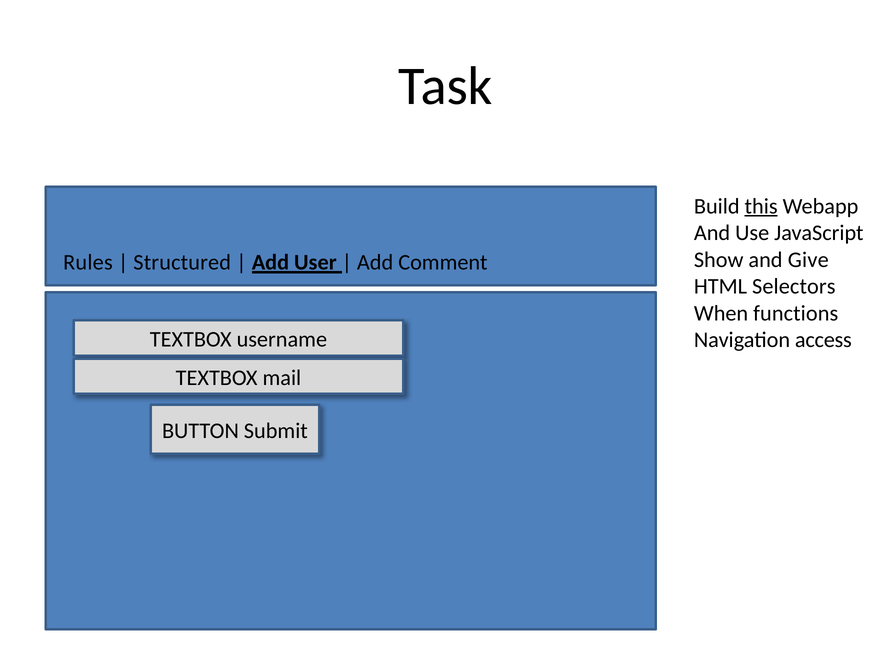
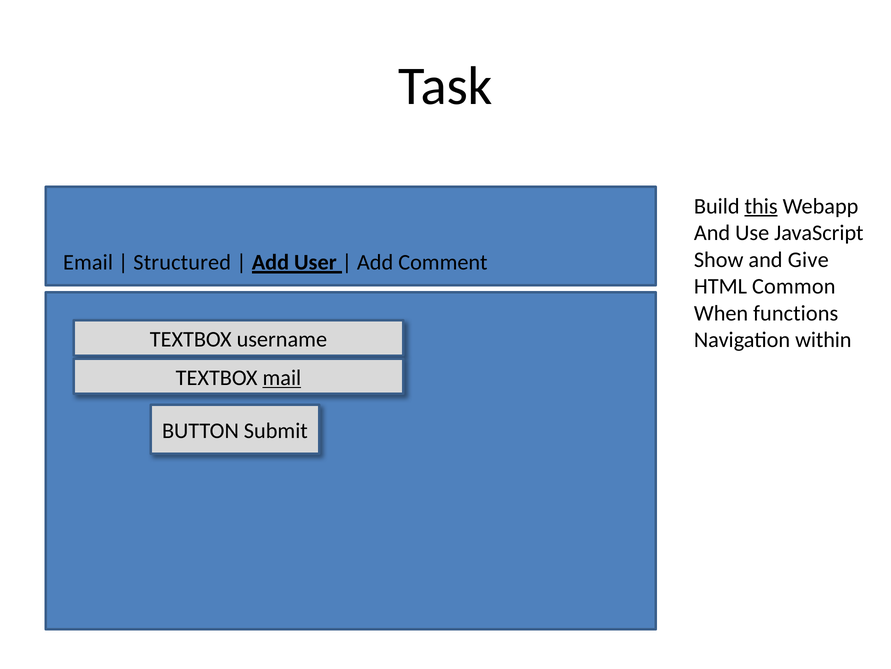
Rules: Rules -> Email
Selectors: Selectors -> Common
access: access -> within
mail underline: none -> present
